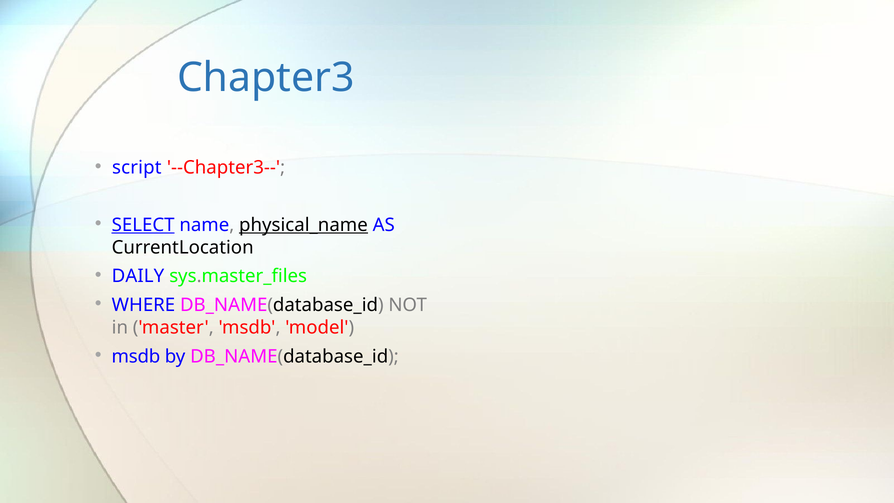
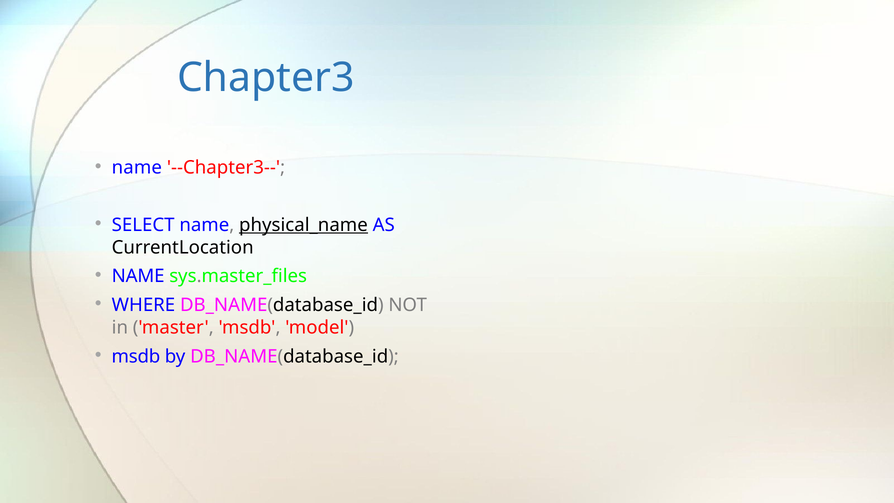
script at (137, 168): script -> name
SELECT underline: present -> none
DAILY at (138, 276): DAILY -> NAME
